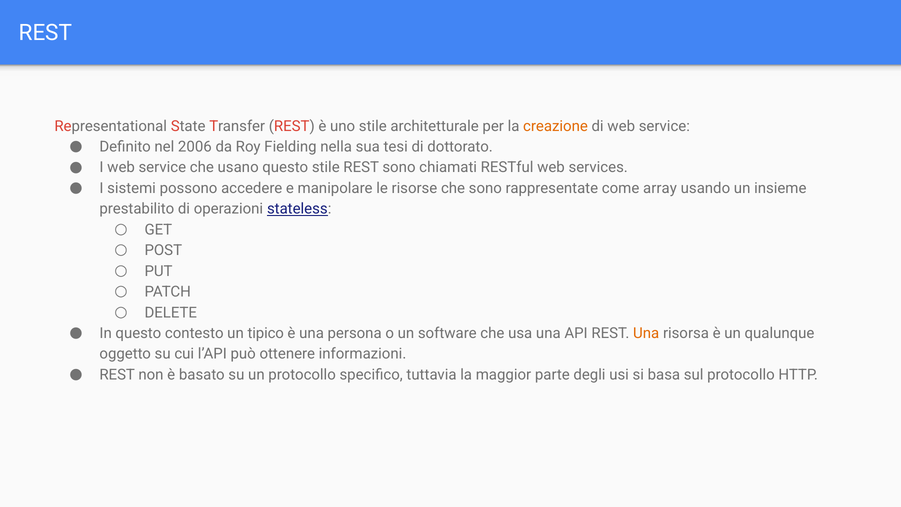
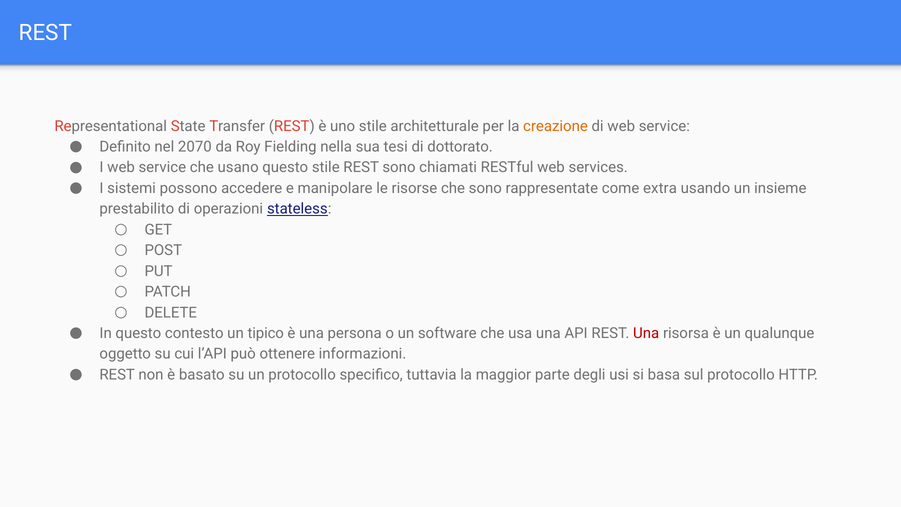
2006: 2006 -> 2070
array: array -> extra
Una at (646, 333) colour: orange -> red
